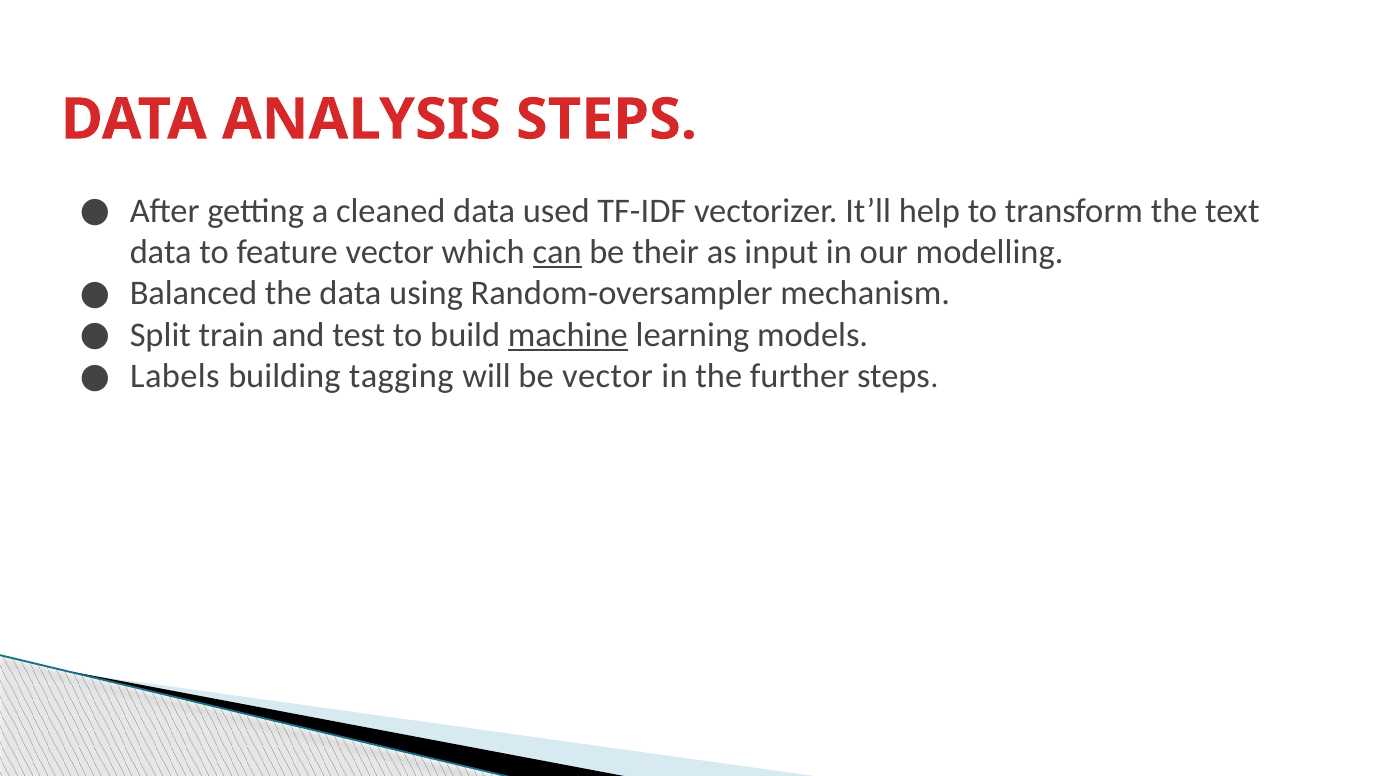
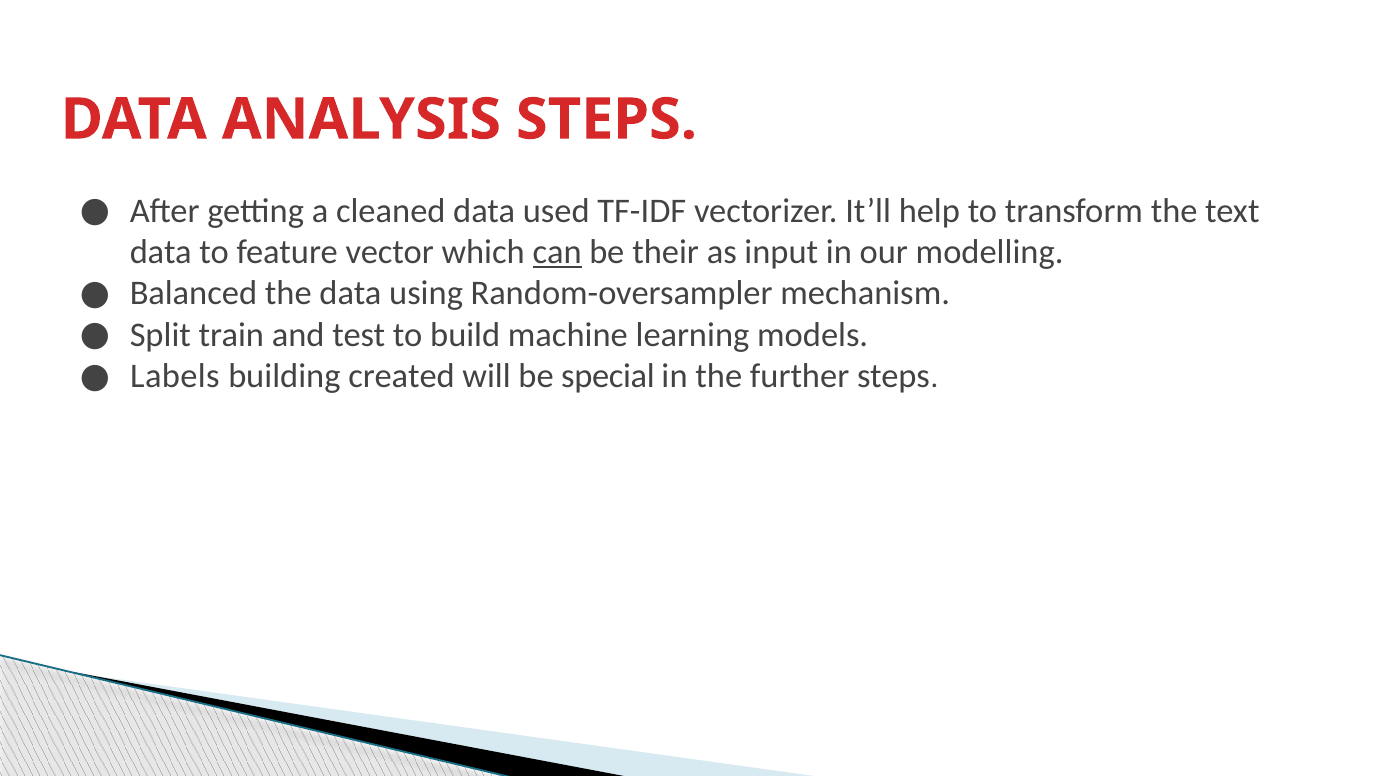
machine underline: present -> none
tagging: tagging -> created
be vector: vector -> special
